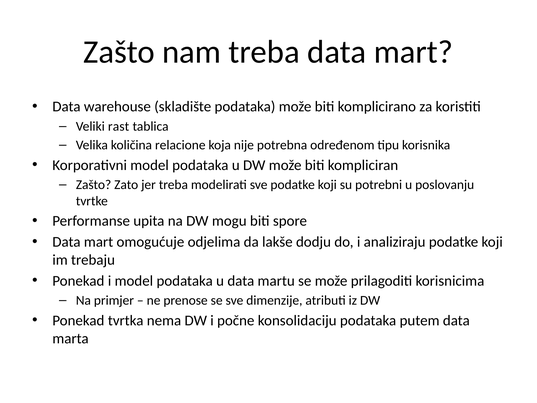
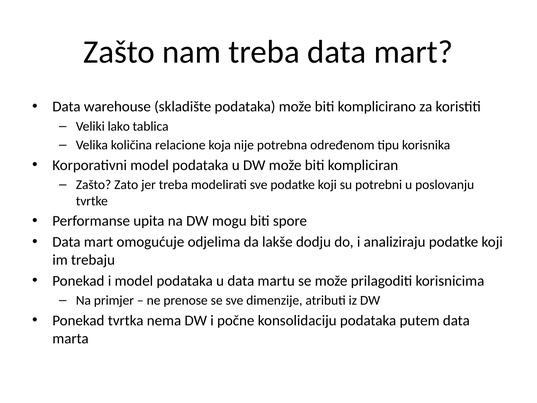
rast: rast -> lako
